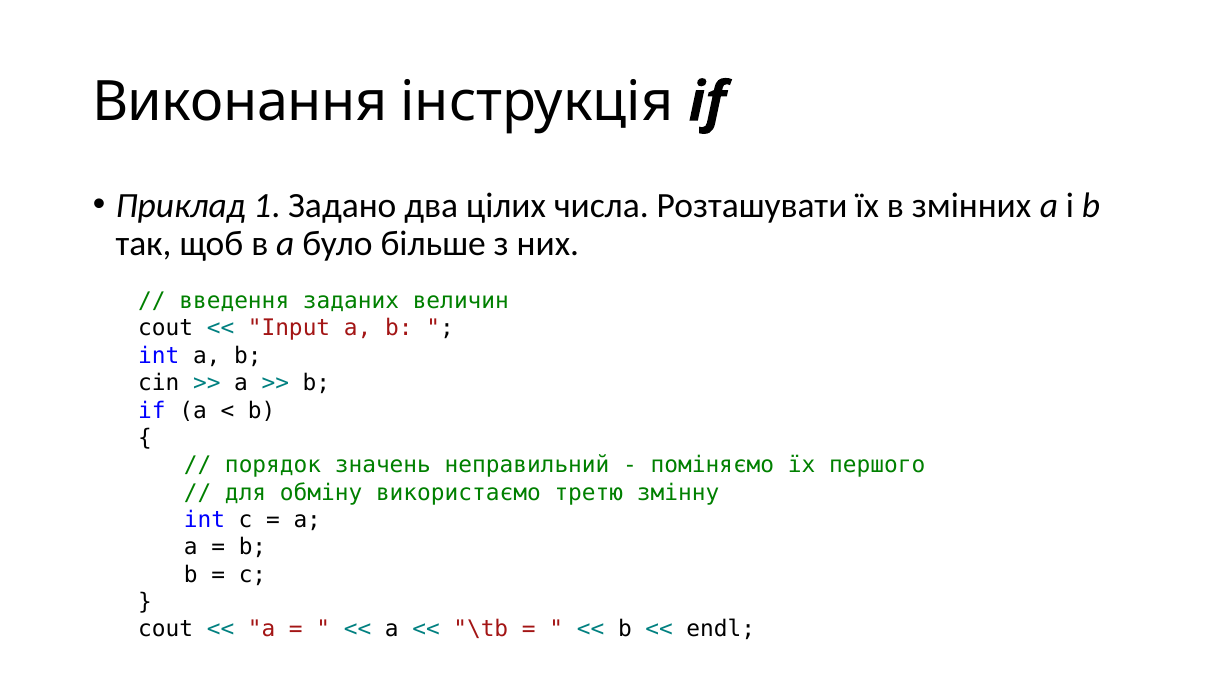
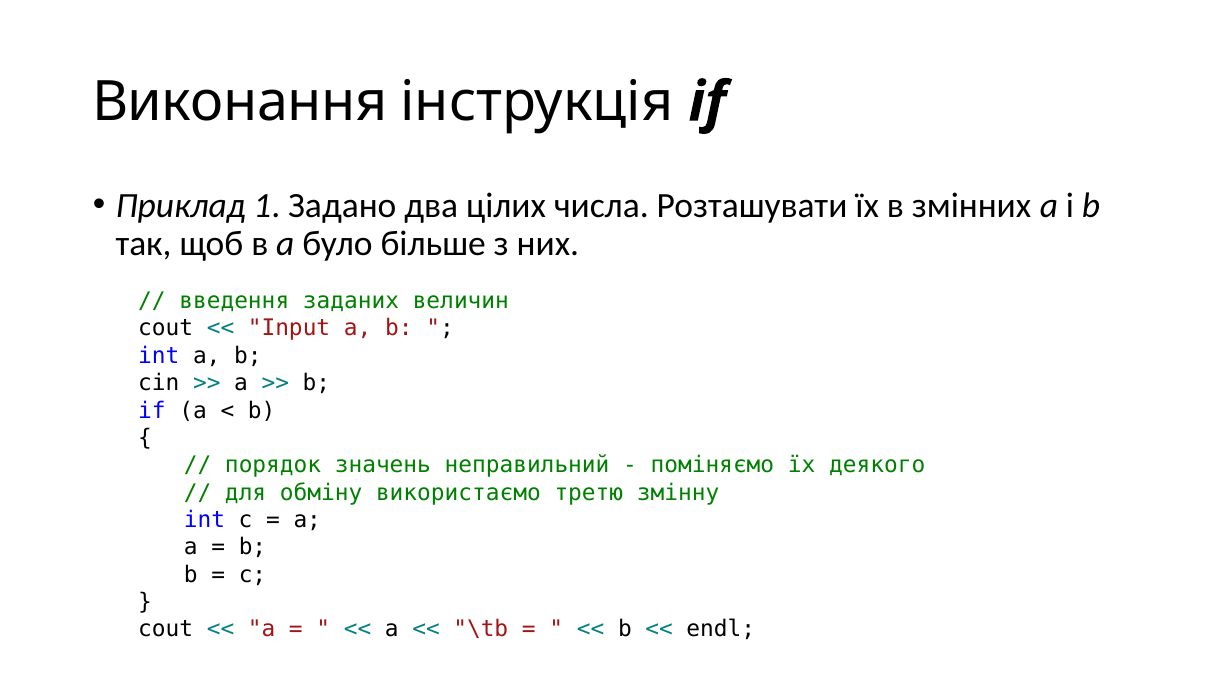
першого: першого -> деякого
